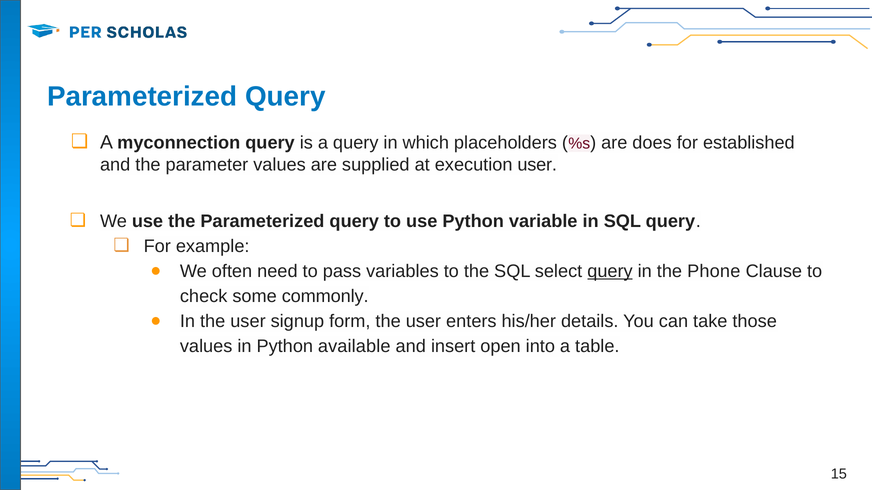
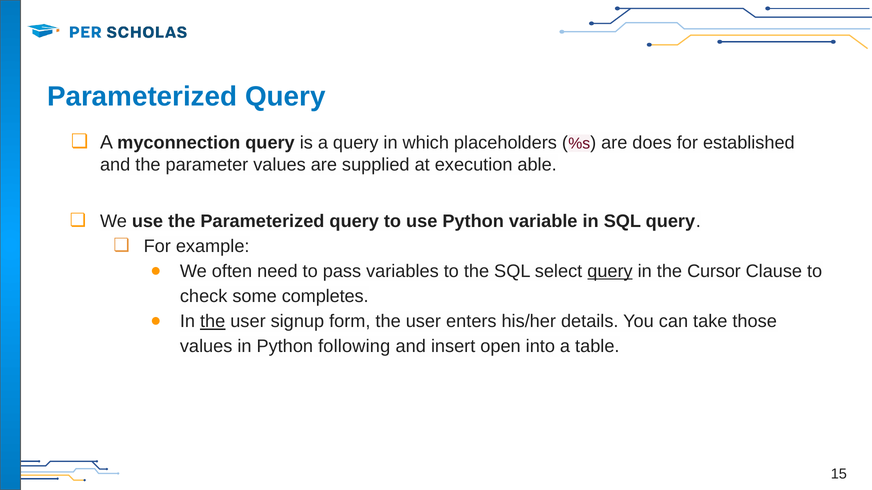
execution user: user -> able
Phone: Phone -> Cursor
commonly: commonly -> completes
the at (213, 322) underline: none -> present
available: available -> following
